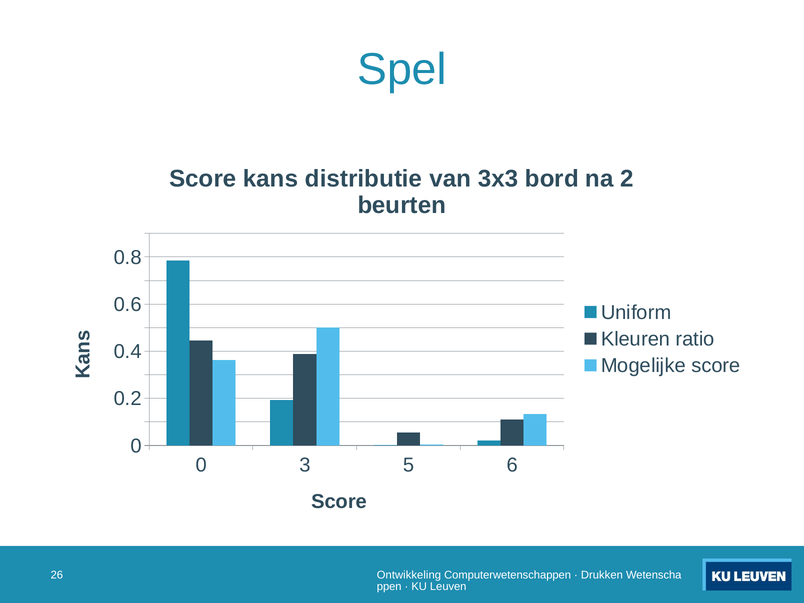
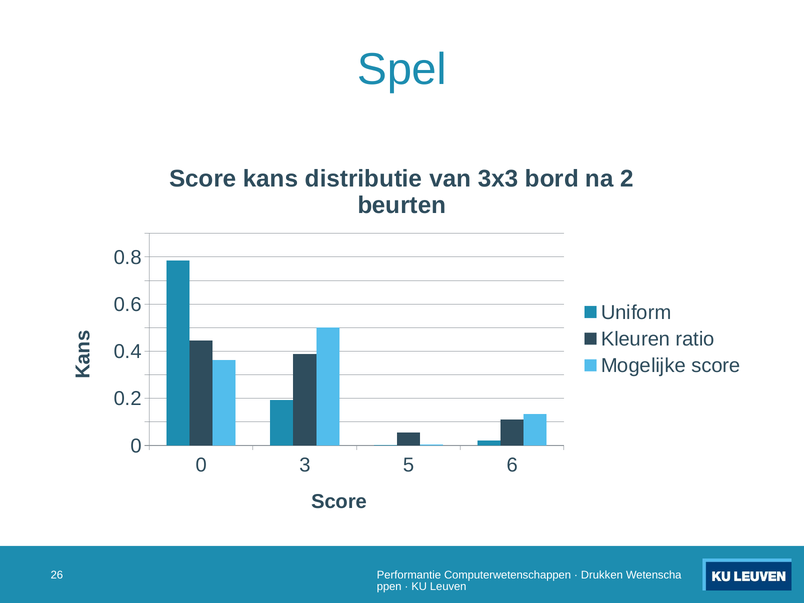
Ontwikkeling: Ontwikkeling -> Performantie
